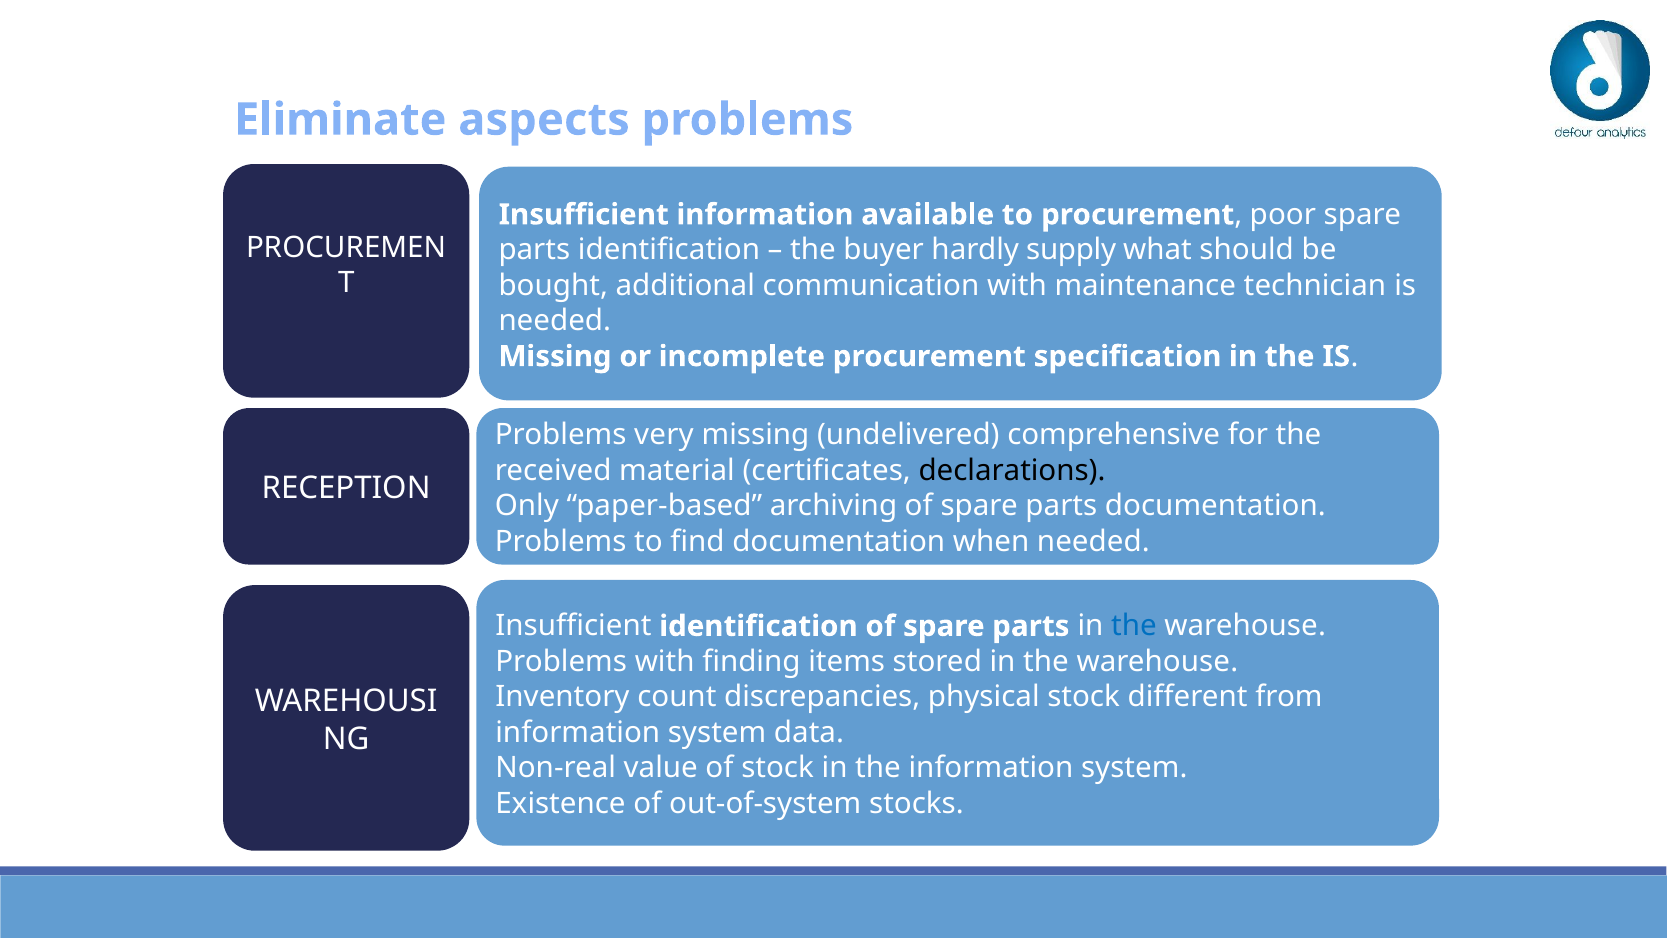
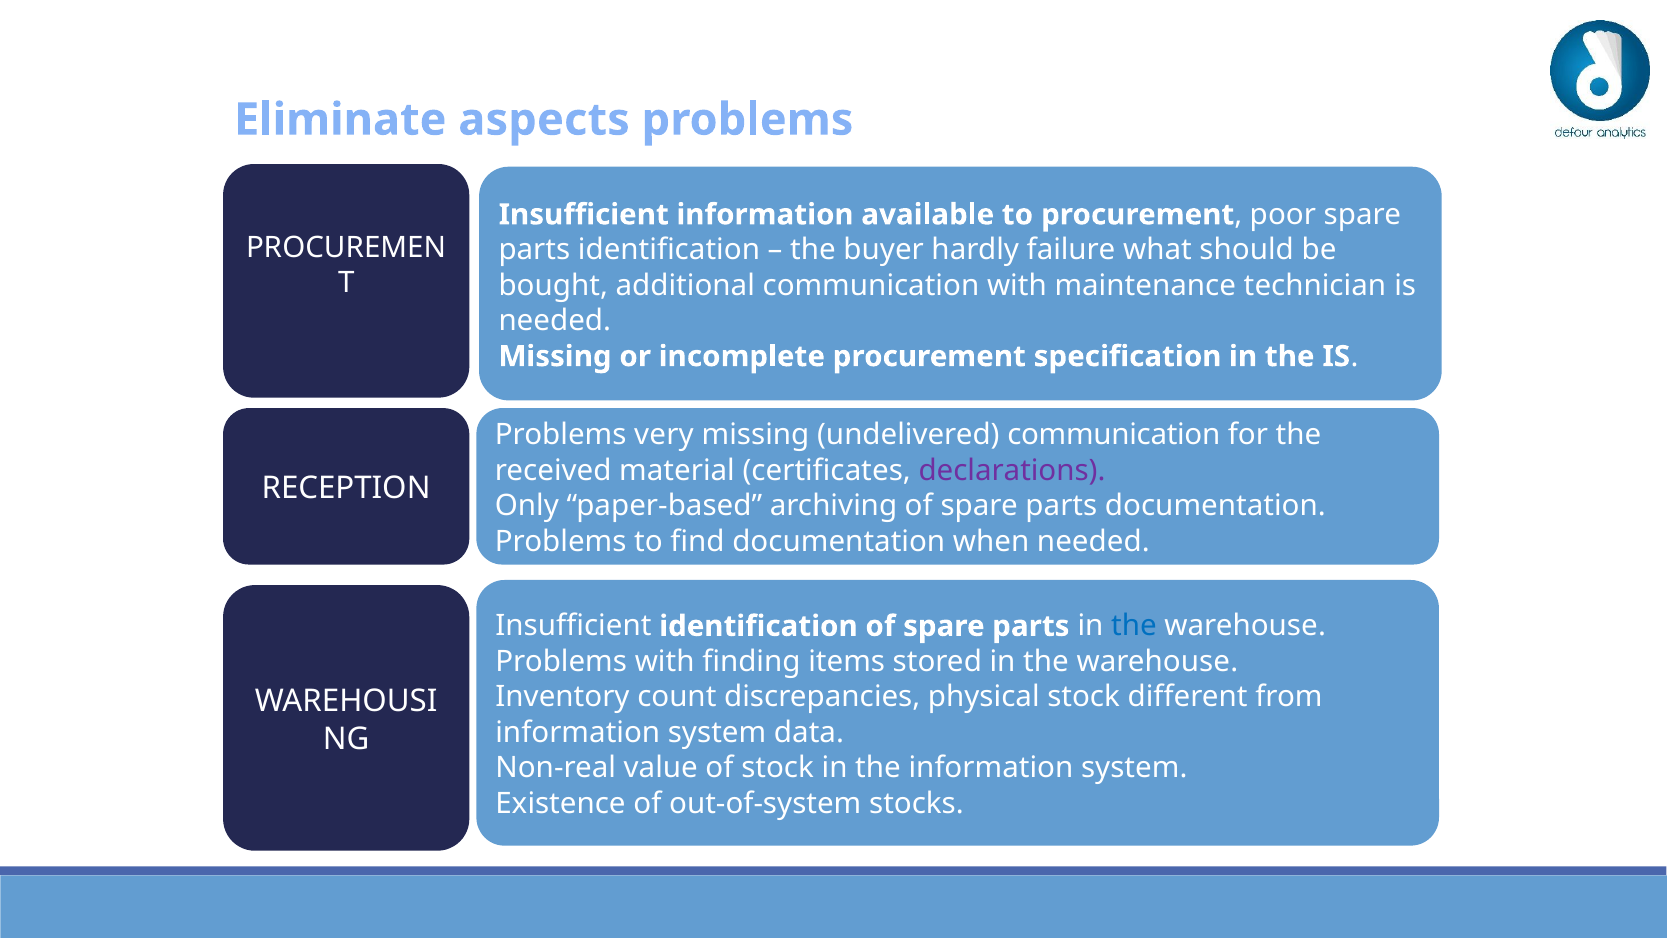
supply: supply -> failure
undelivered comprehensive: comprehensive -> communication
declarations colour: black -> purple
